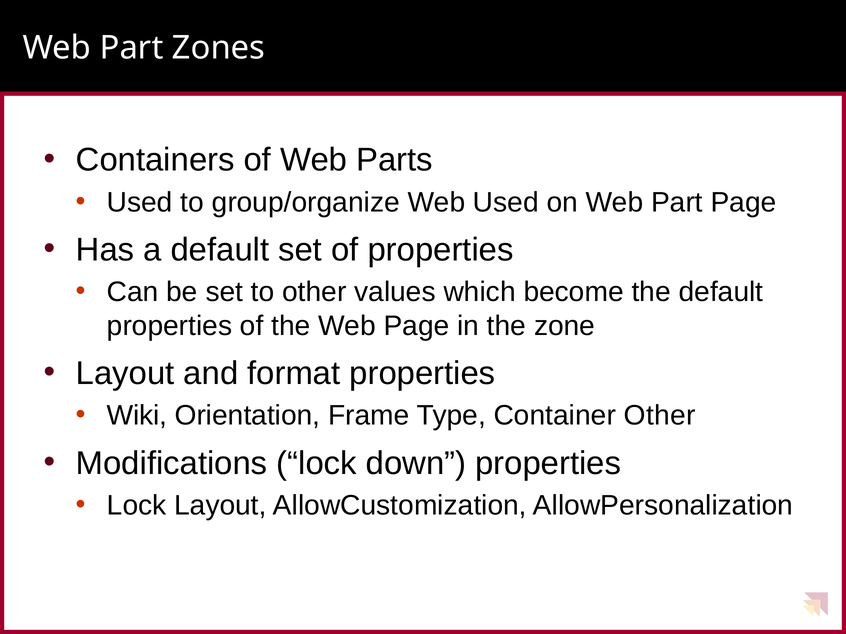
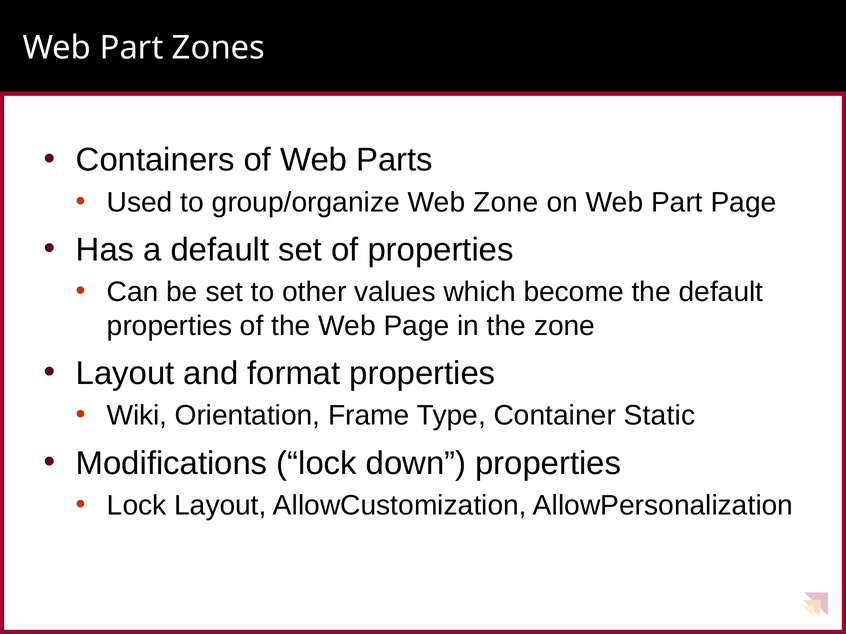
Web Used: Used -> Zone
Container Other: Other -> Static
